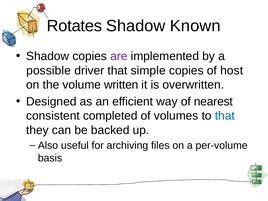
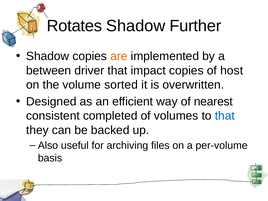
Known: Known -> Further
are colour: purple -> orange
possible: possible -> between
simple: simple -> impact
written: written -> sorted
